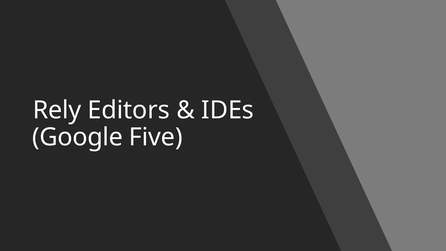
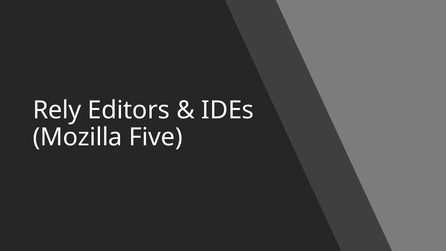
Google: Google -> Mozilla
